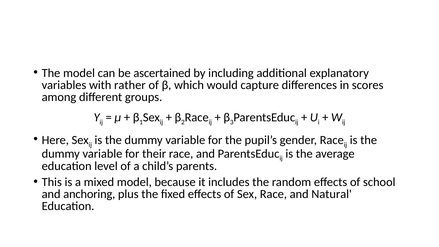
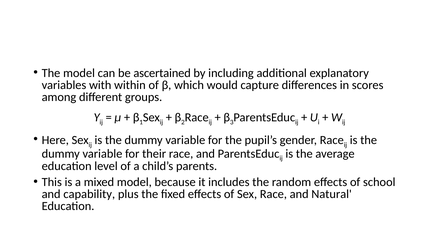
rather: rather -> within
anchoring: anchoring -> capability
